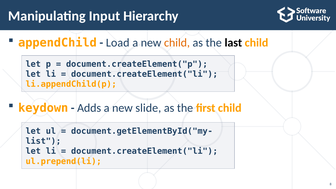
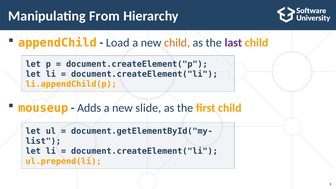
Input: Input -> From
last colour: black -> purple
keydown: keydown -> mouseup
